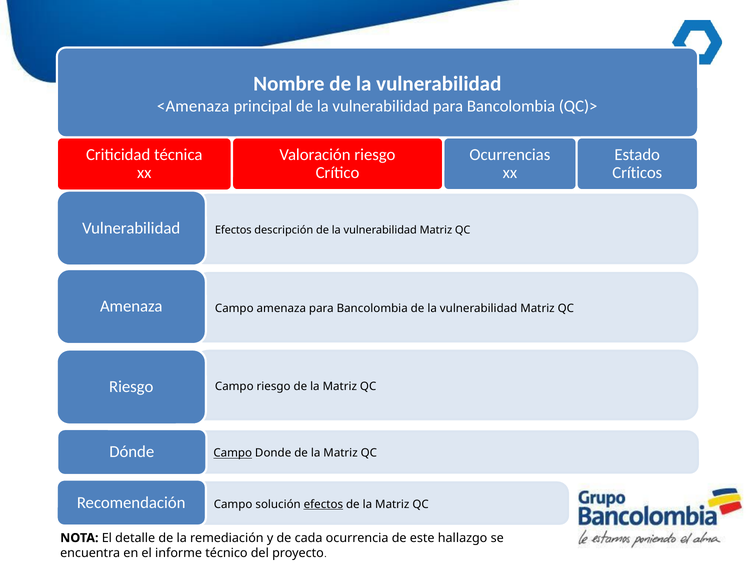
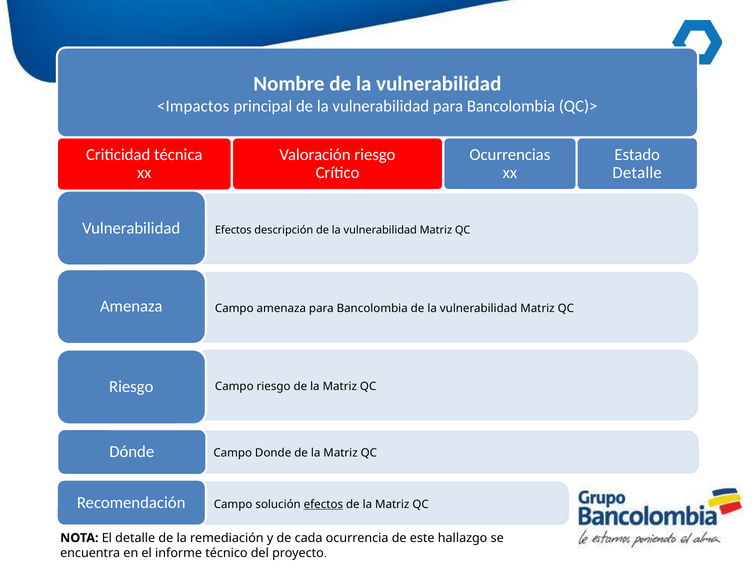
<Amenaza: <Amenaza -> <Impactos
Críticos at (637, 173): Críticos -> Detalle
Campo at (233, 453) underline: present -> none
